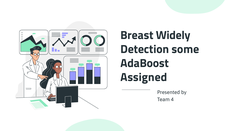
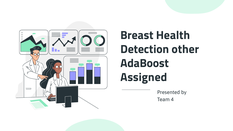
Widely: Widely -> Health
some: some -> other
